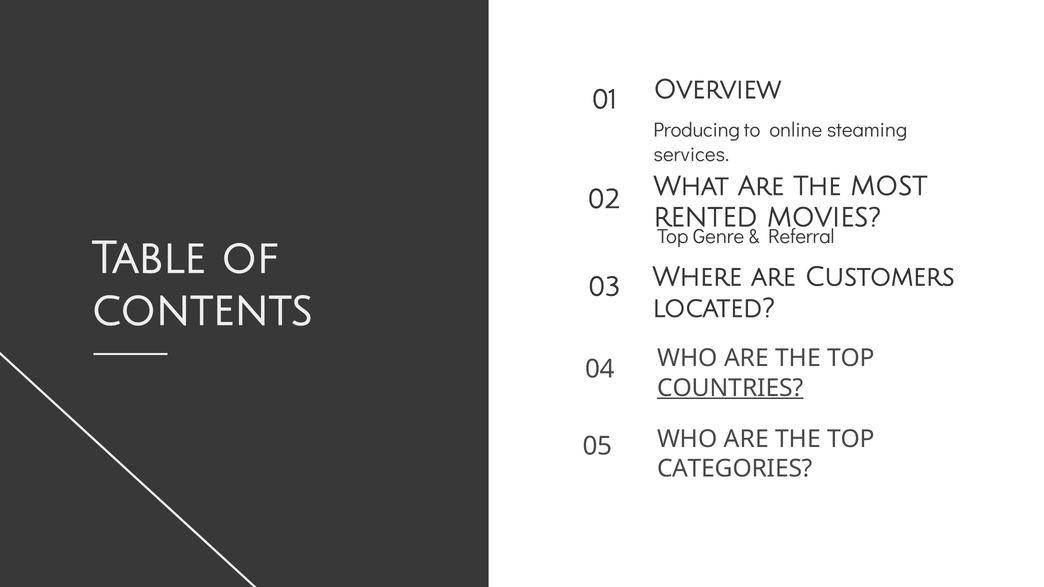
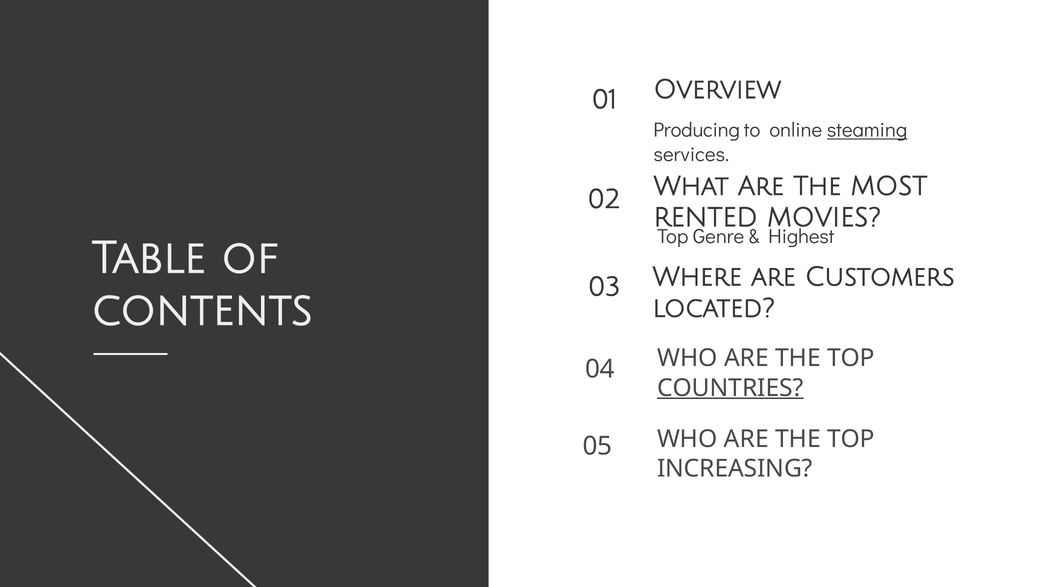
steaming underline: none -> present
Referral: Referral -> Highest
CATEGORIES: CATEGORIES -> INCREASING
